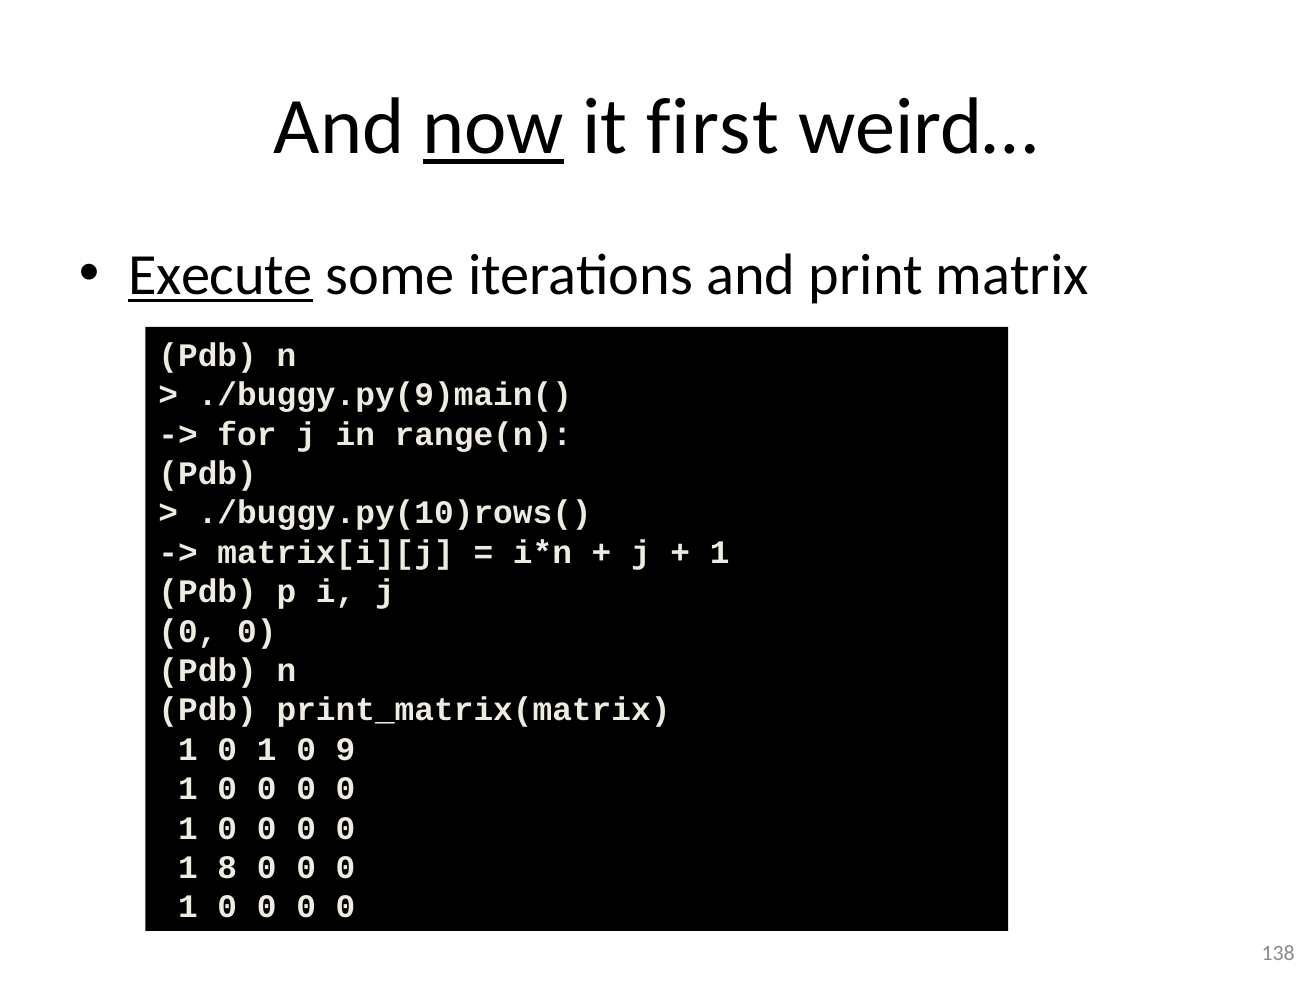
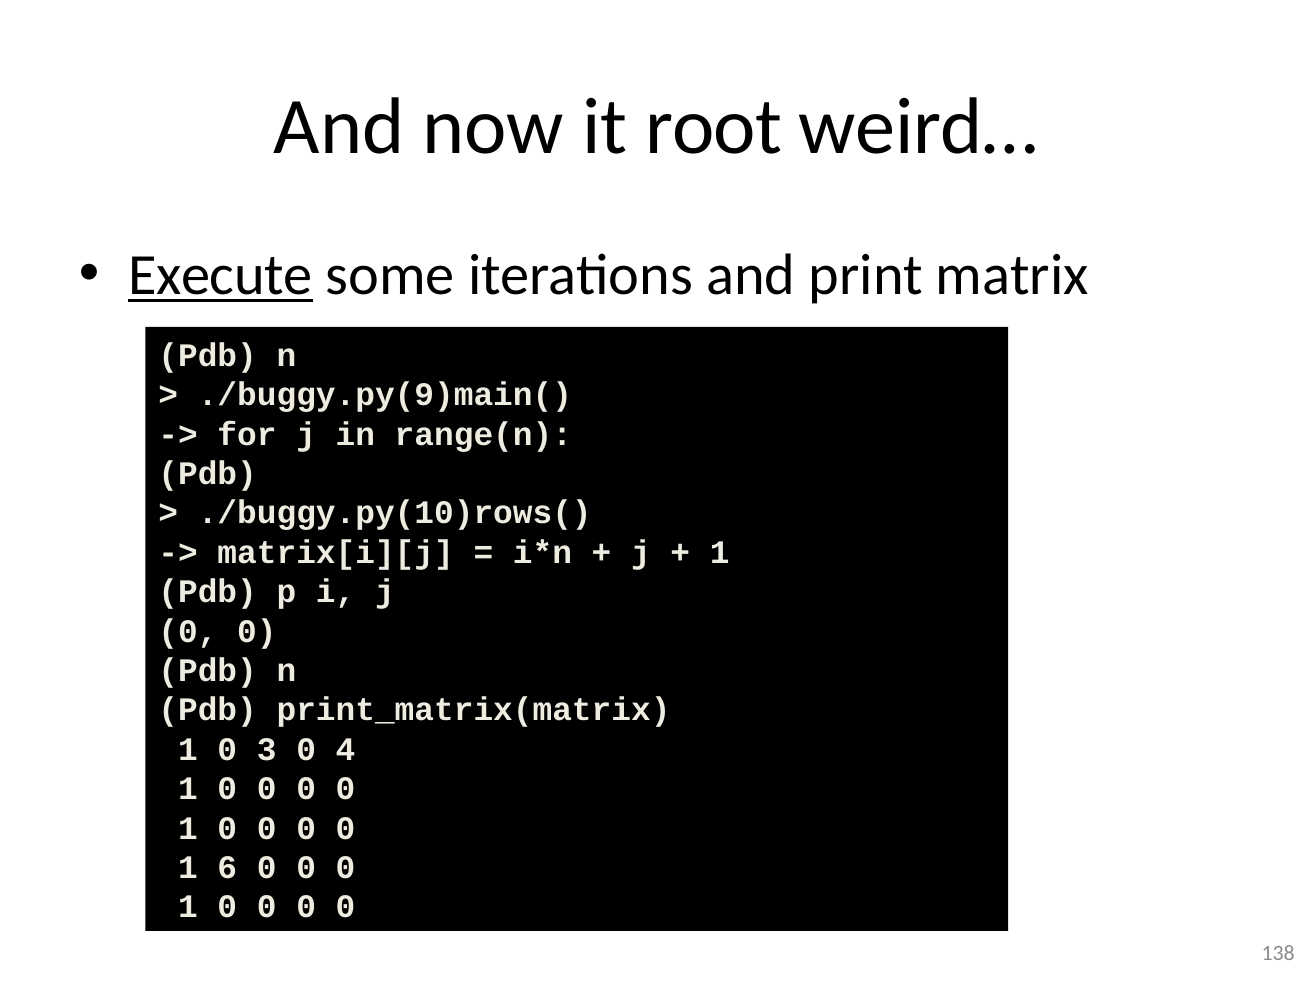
now underline: present -> none
first: first -> root
1 0 1: 1 -> 3
9: 9 -> 4
8: 8 -> 6
